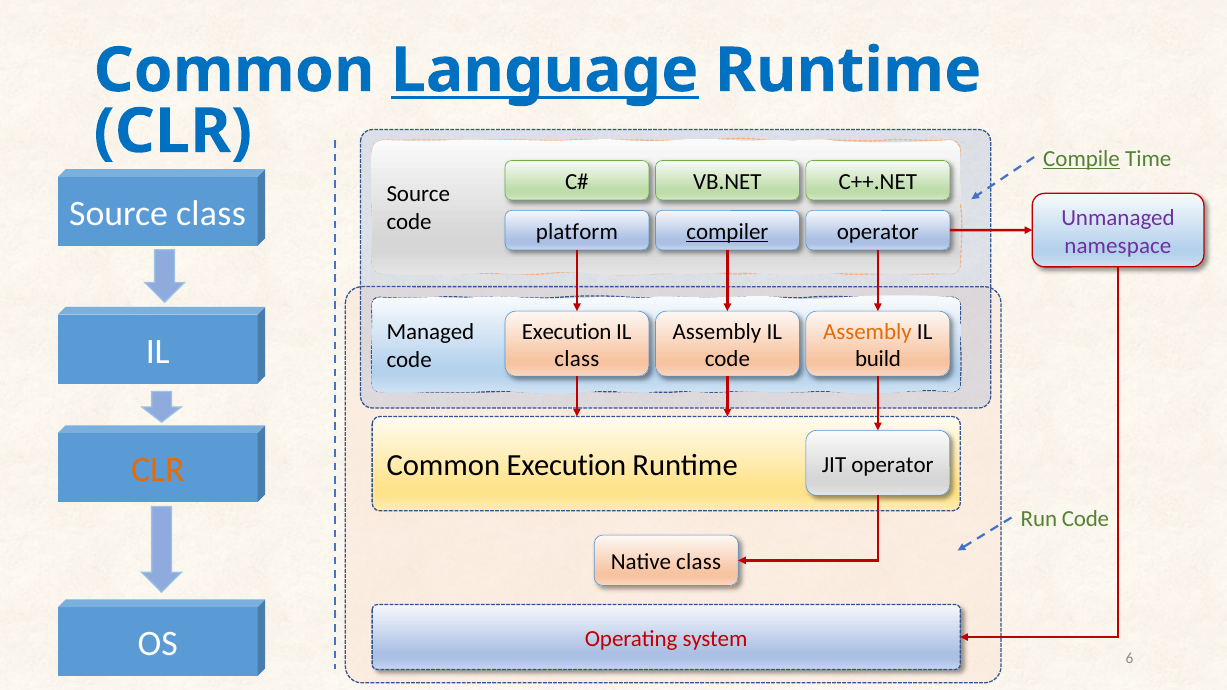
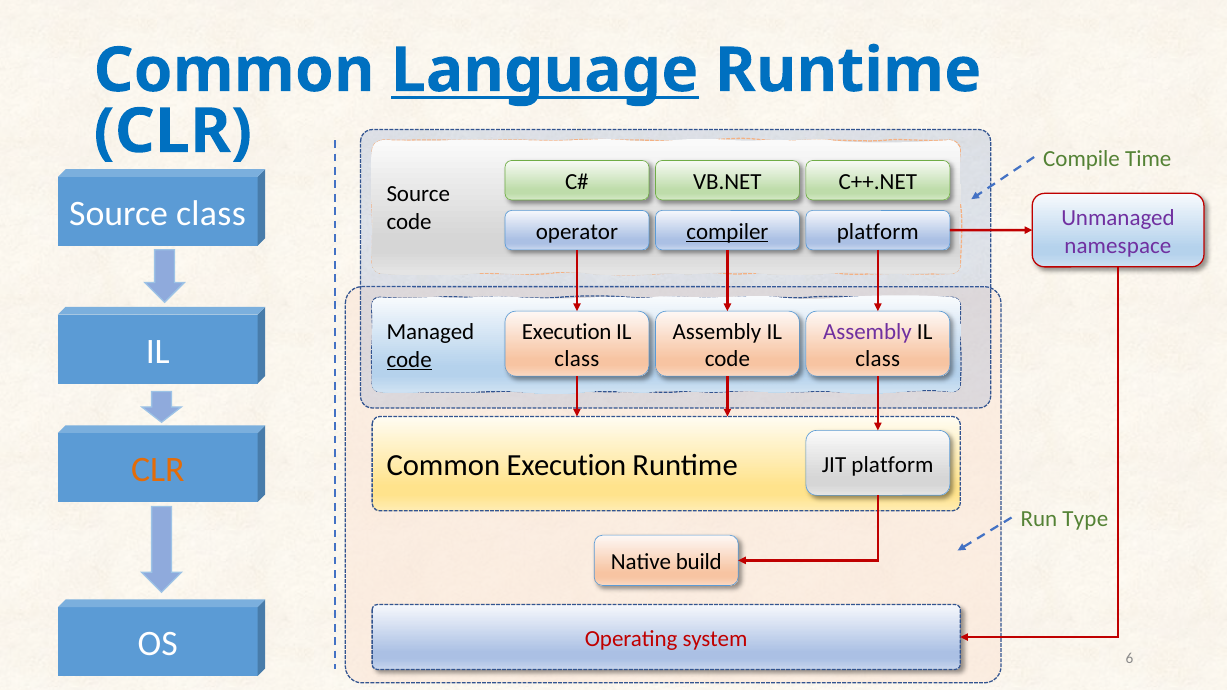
Compile underline: present -> none
platform: platform -> operator
operator at (878, 232): operator -> platform
Assembly at (867, 332) colour: orange -> purple
build at (878, 359): build -> class
code at (409, 360) underline: none -> present
JIT operator: operator -> platform
Run Code: Code -> Type
Native class: class -> build
